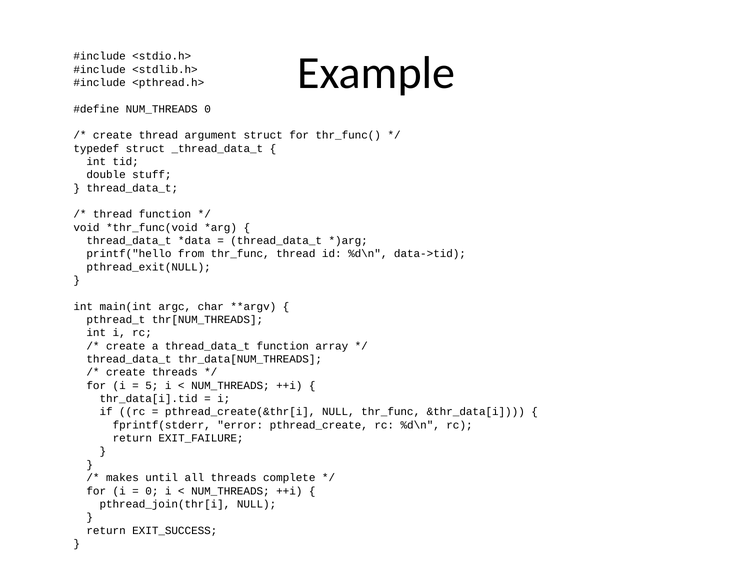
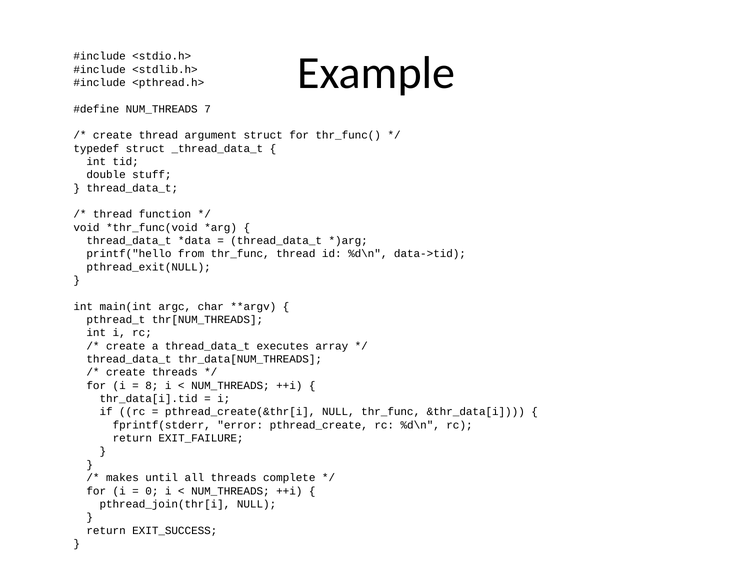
NUM_THREADS 0: 0 -> 7
thread_data_t function: function -> executes
5: 5 -> 8
